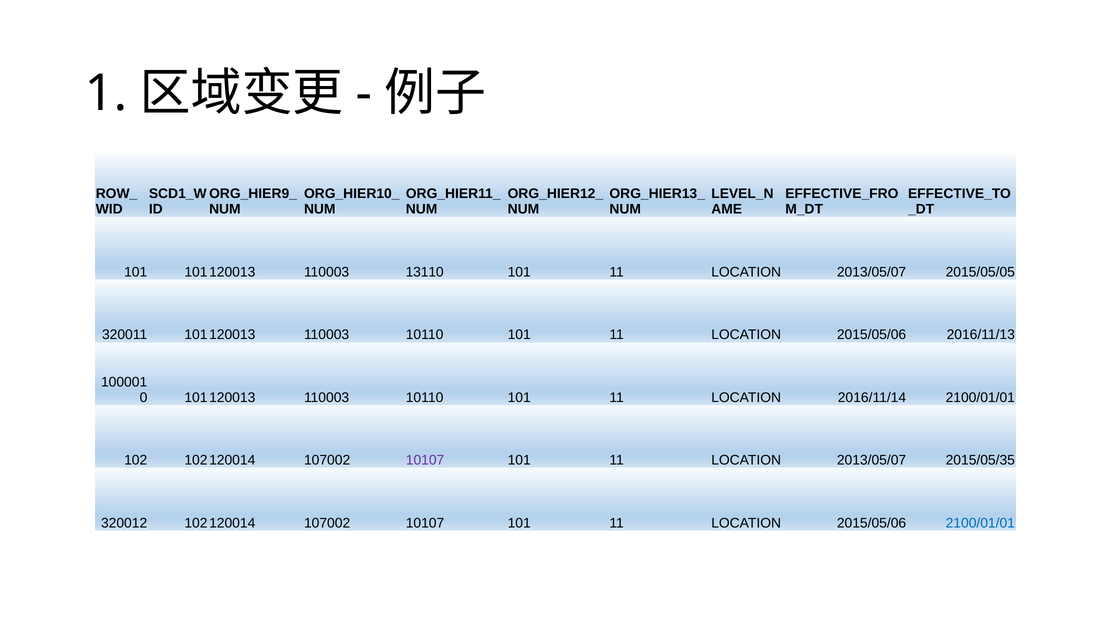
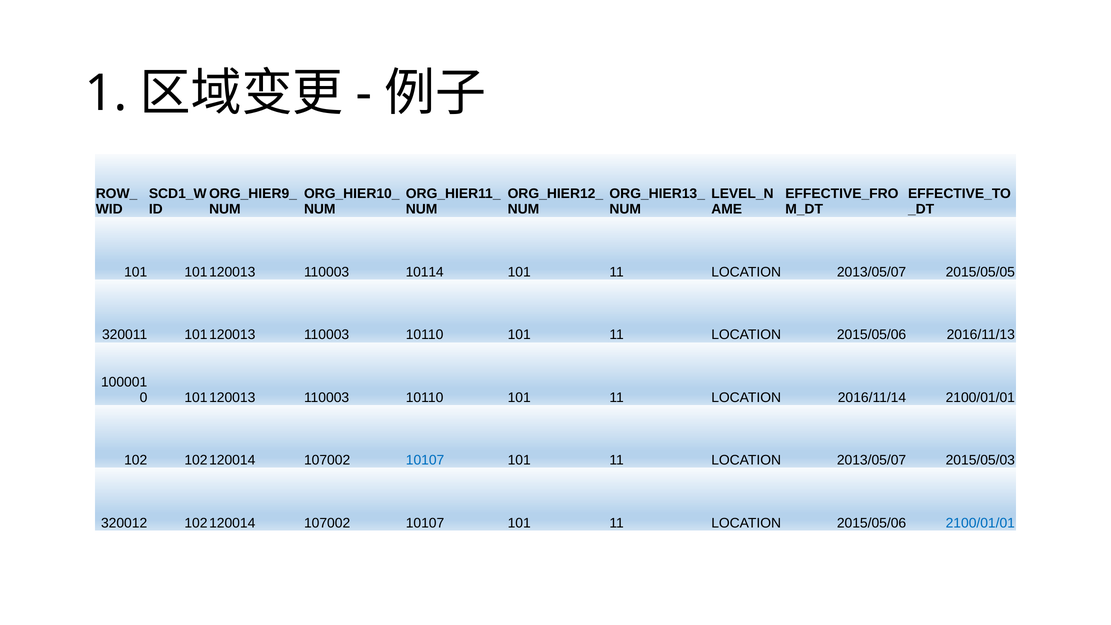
13110: 13110 -> 10114
10107 at (425, 460) colour: purple -> blue
2015/05/35: 2015/05/35 -> 2015/05/03
